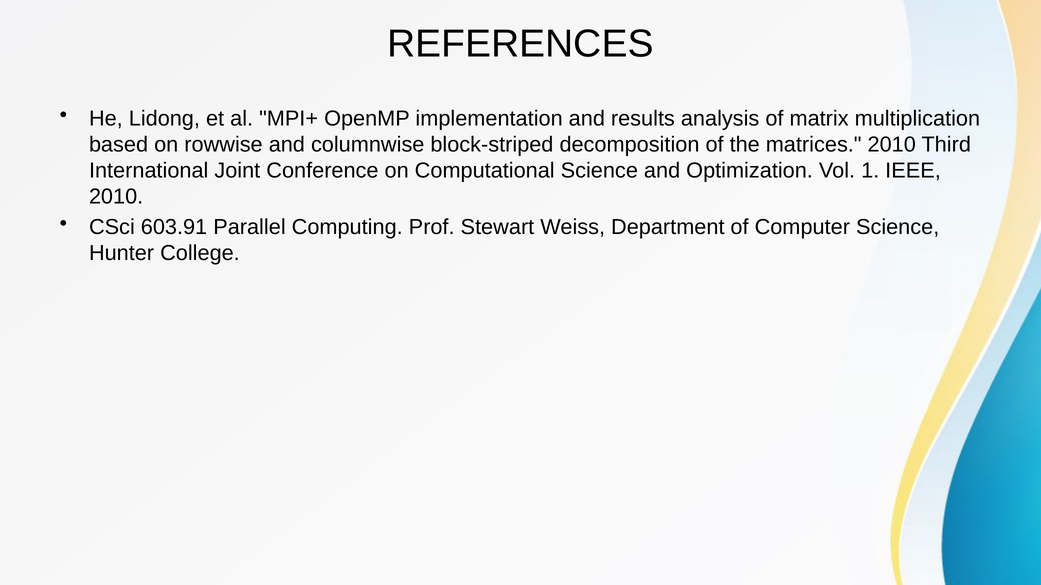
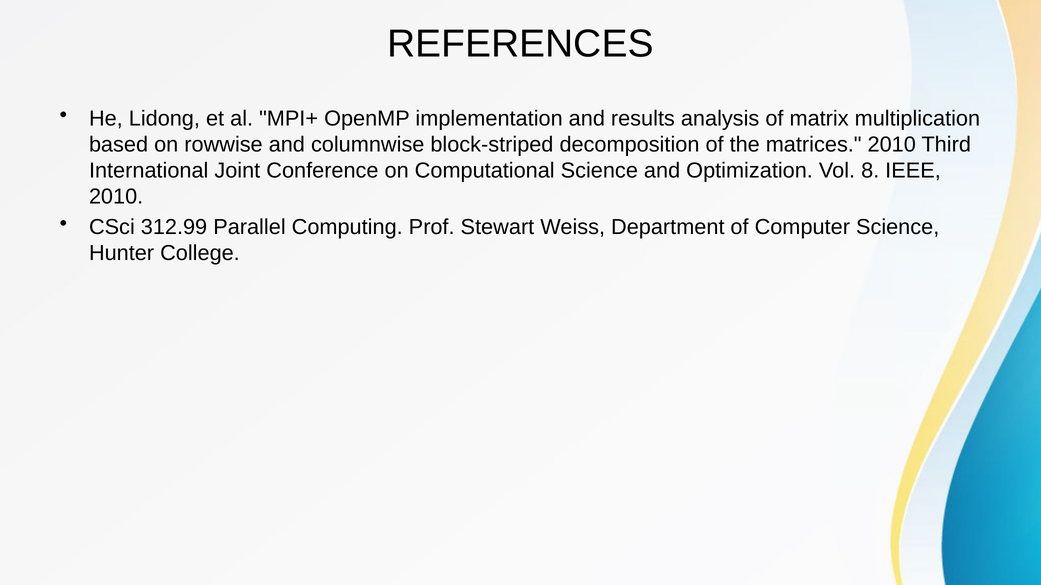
1: 1 -> 8
603.91: 603.91 -> 312.99
